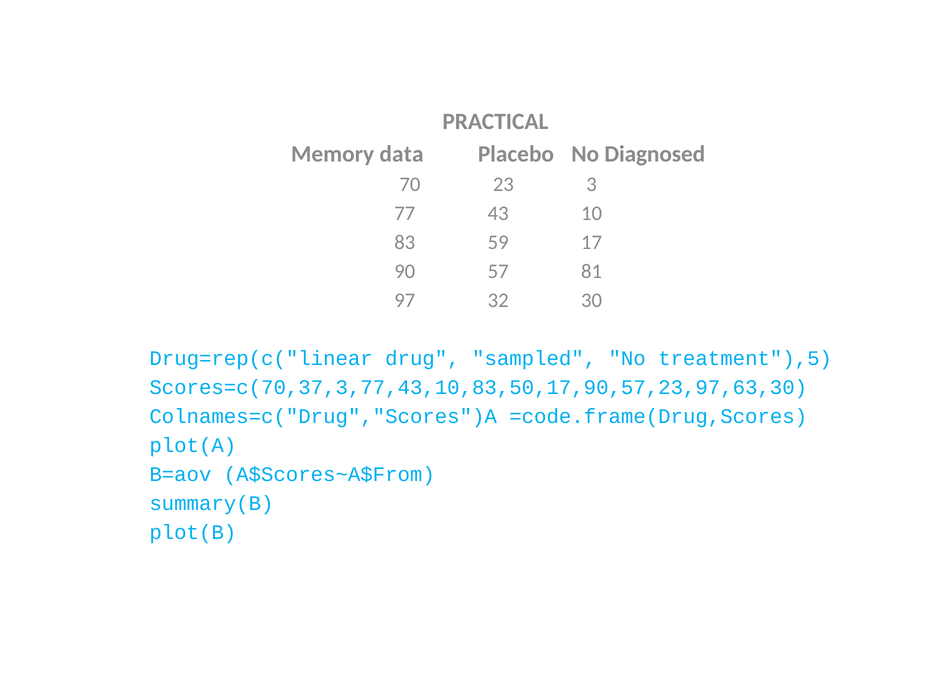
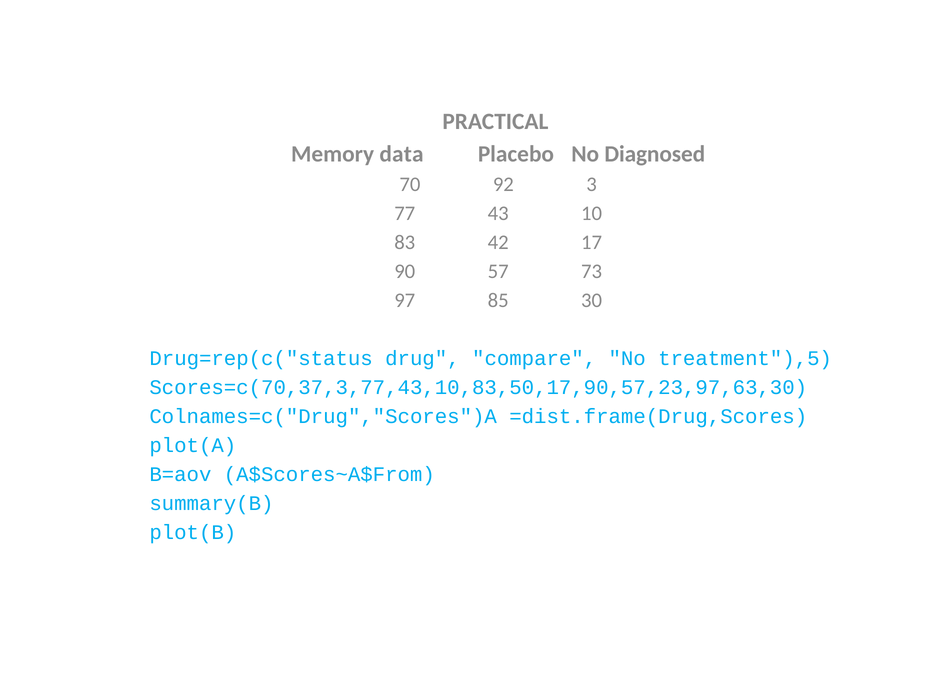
23: 23 -> 92
59: 59 -> 42
81: 81 -> 73
32: 32 -> 85
Drug=rep(c("linear: Drug=rep(c("linear -> Drug=rep(c("status
sampled: sampled -> compare
=code.frame(Drug,Scores: =code.frame(Drug,Scores -> =dist.frame(Drug,Scores
